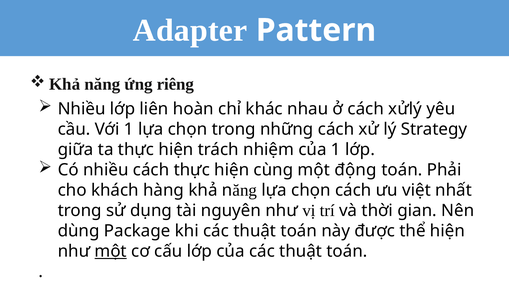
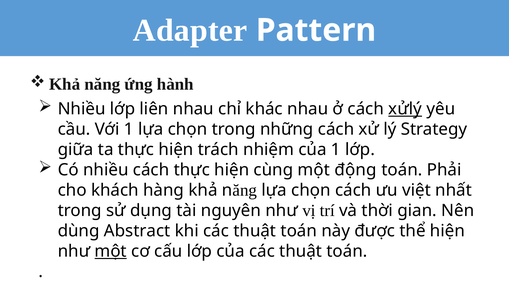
riêng: riêng -> hành
liên hoàn: hoàn -> nhau
xửlý underline: none -> present
Package: Package -> Abstract
